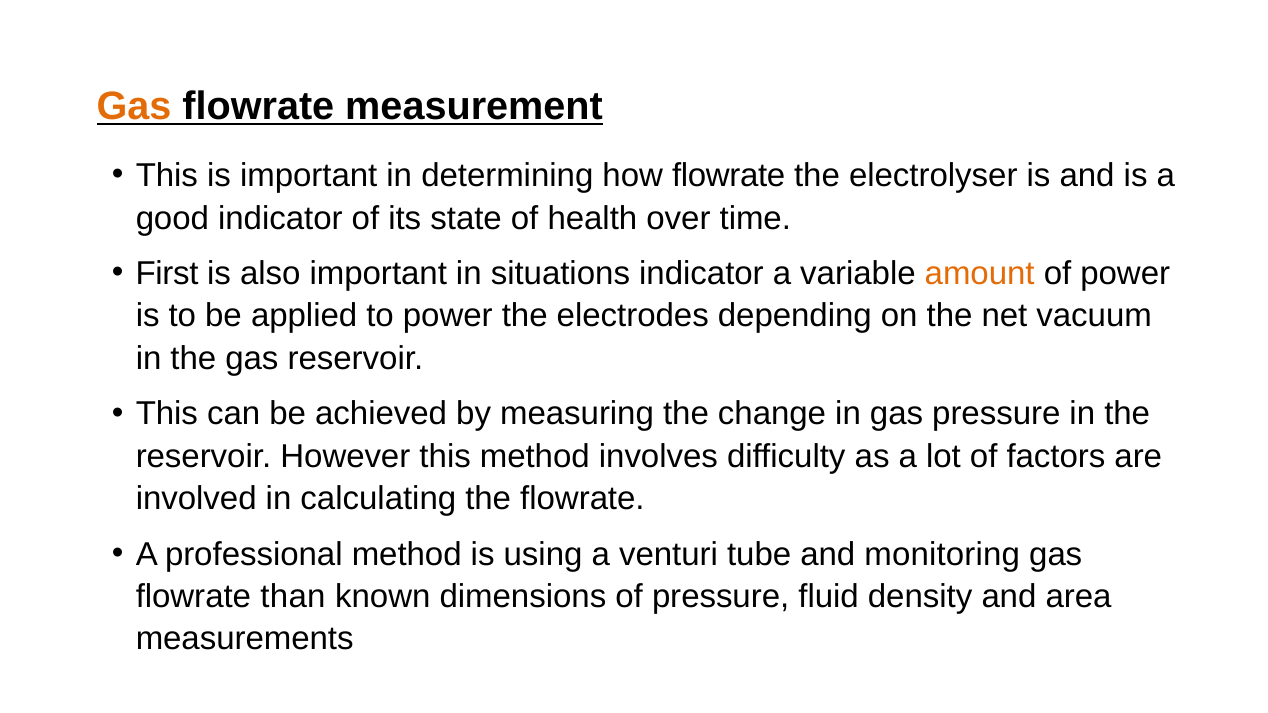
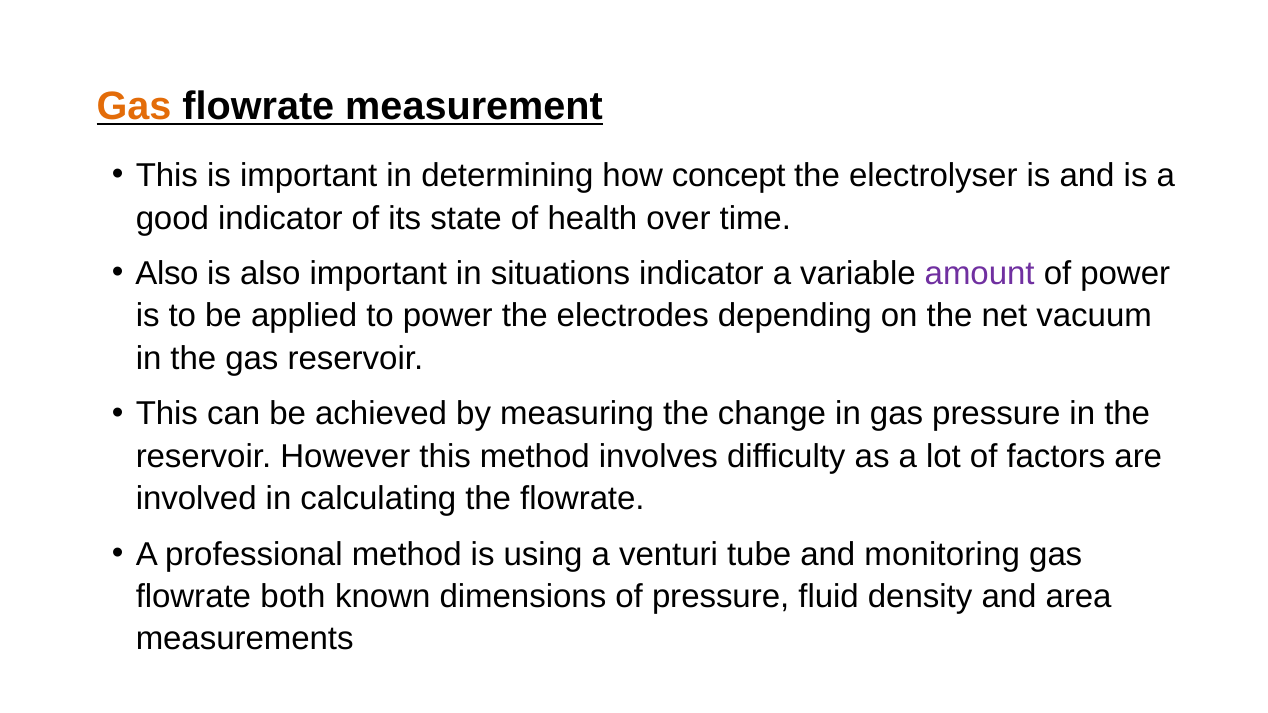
how flowrate: flowrate -> concept
First at (167, 274): First -> Also
amount colour: orange -> purple
than: than -> both
